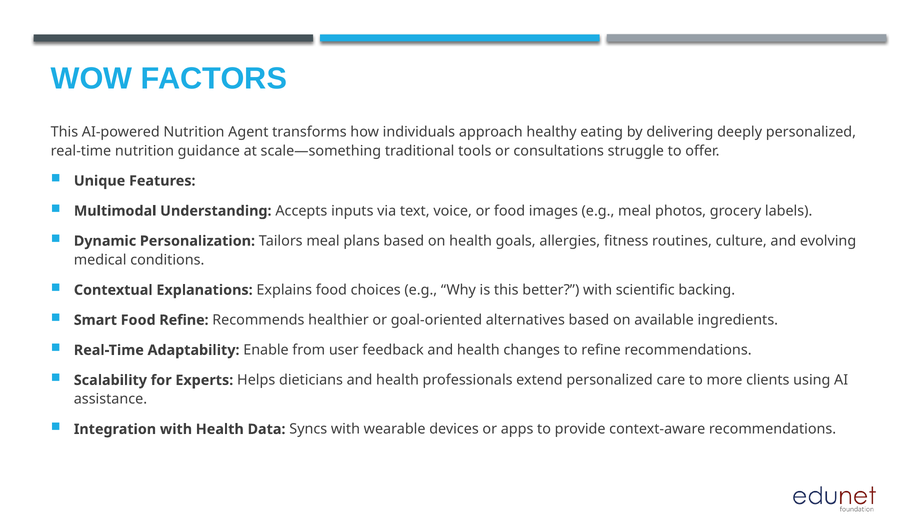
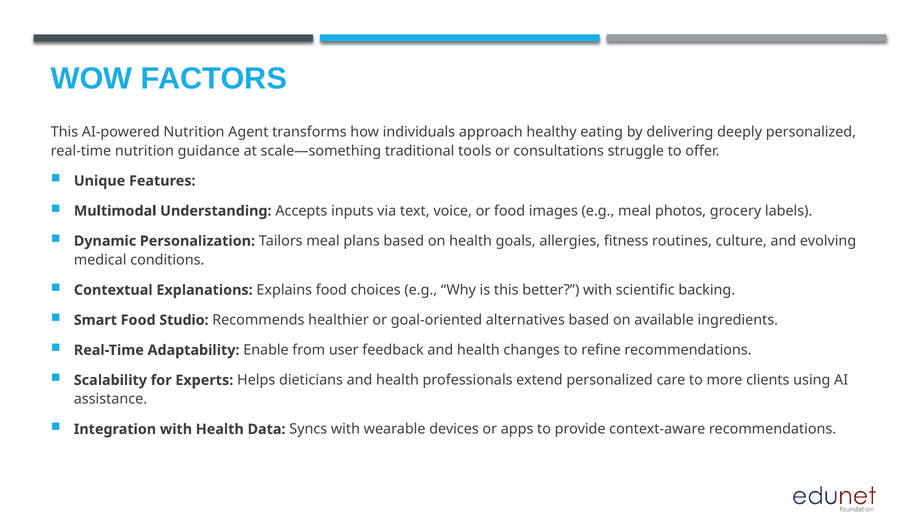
Food Refine: Refine -> Studio
